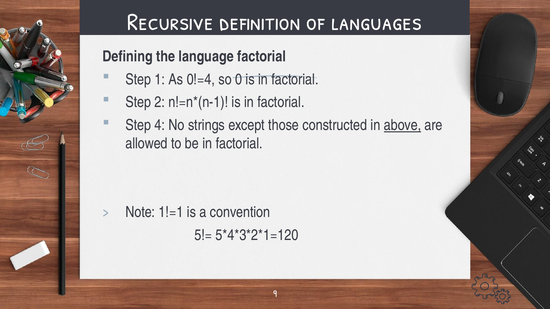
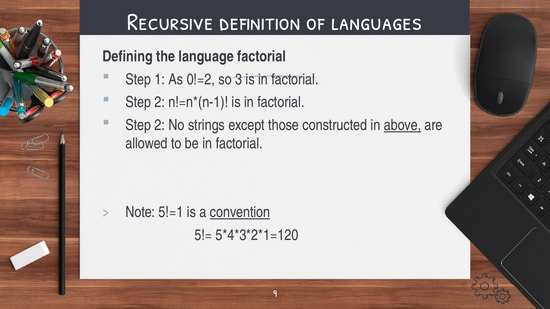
0!=4: 0!=4 -> 0!=2
0: 0 -> 3
4 at (160, 125): 4 -> 2
1!=1: 1!=1 -> 5!=1
convention underline: none -> present
